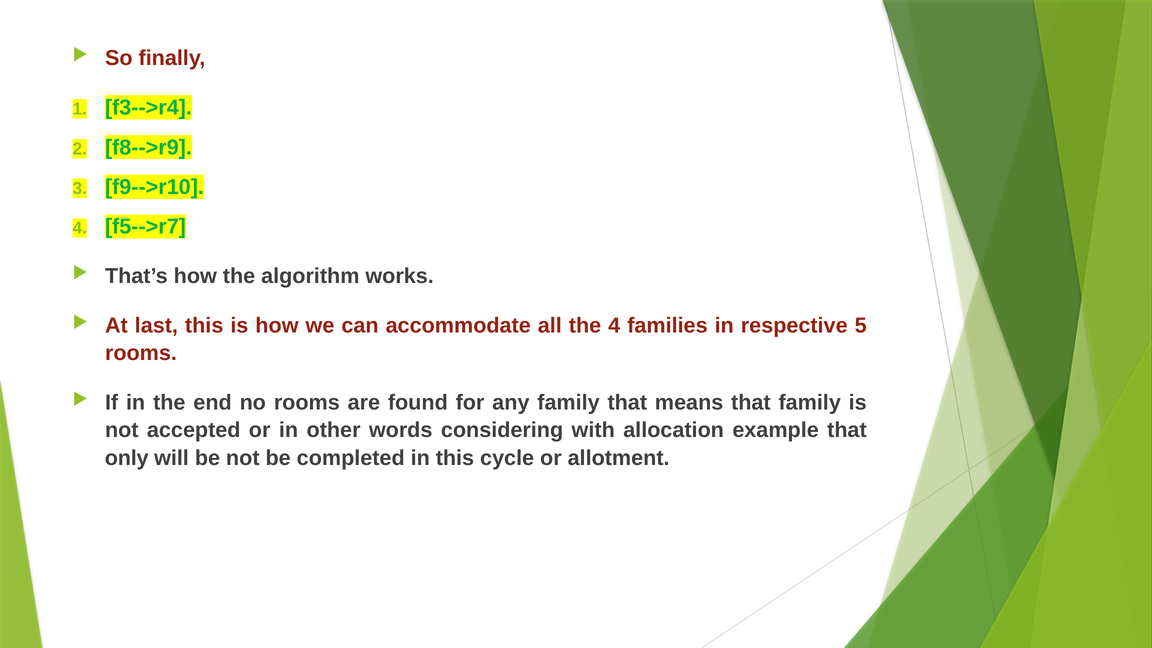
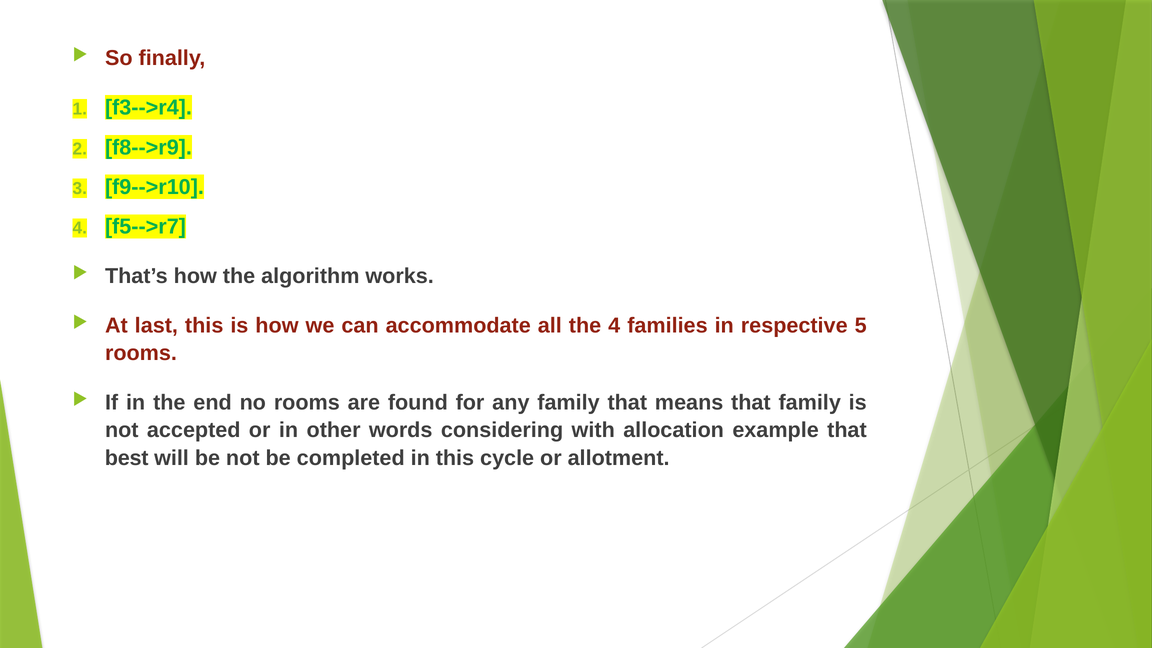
only: only -> best
